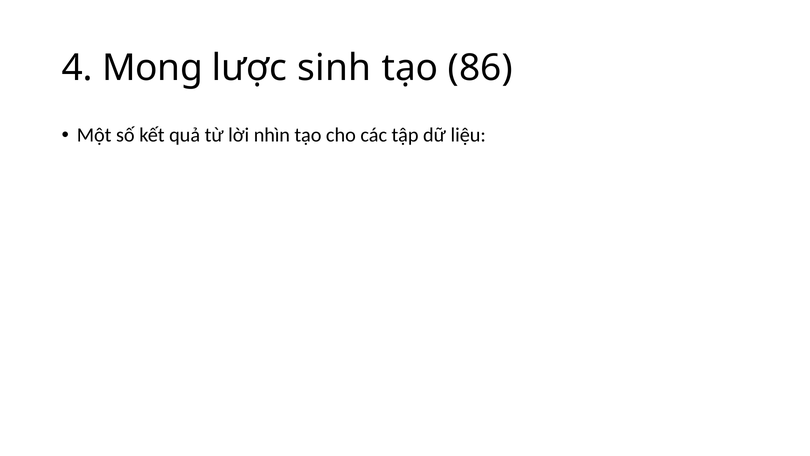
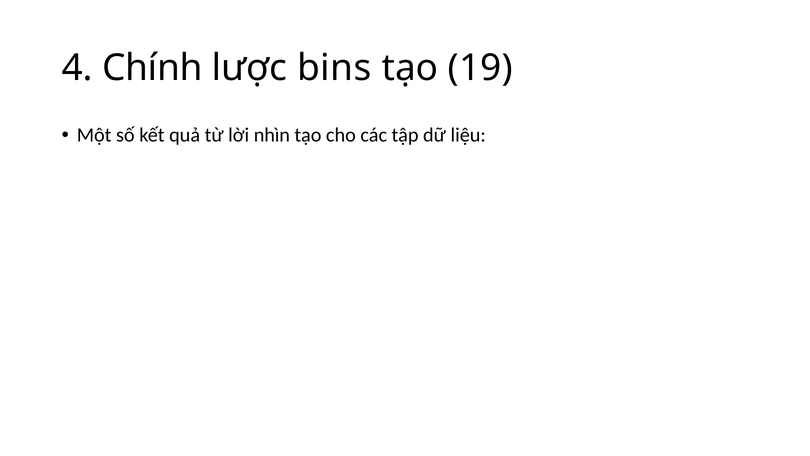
Mong: Mong -> Chính
sinh: sinh -> bins
86: 86 -> 19
